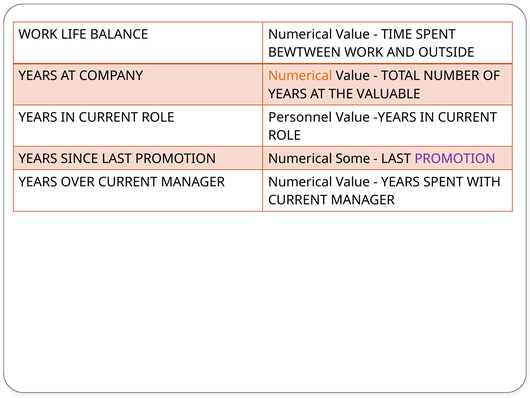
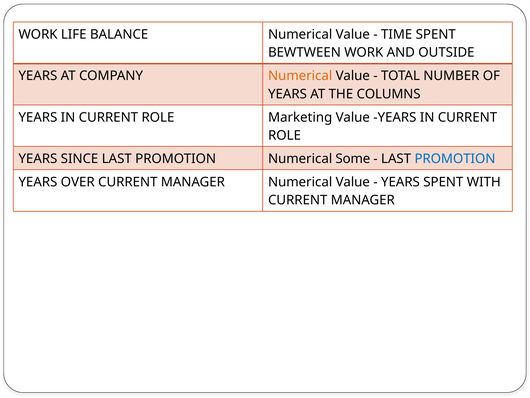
VALUABLE: VALUABLE -> COLUMNS
Personnel: Personnel -> Marketing
PROMOTION at (455, 159) colour: purple -> blue
